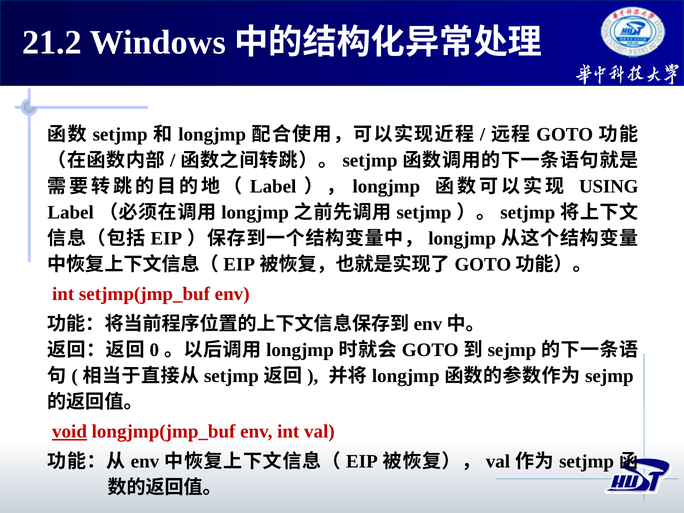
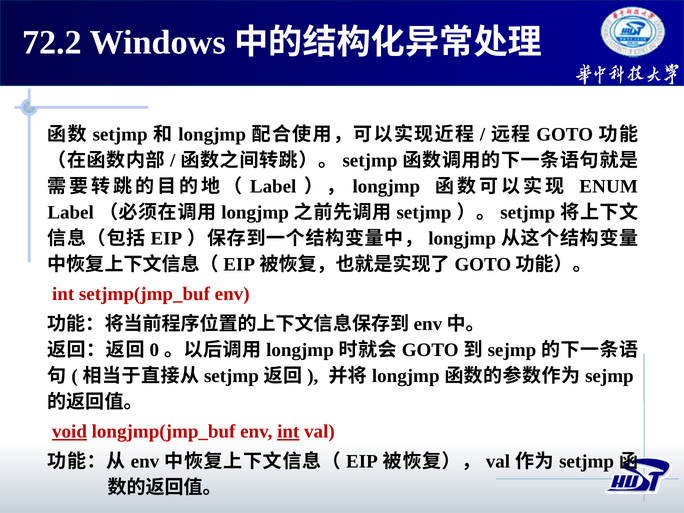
21.2: 21.2 -> 72.2
USING: USING -> ENUM
int at (288, 432) underline: none -> present
